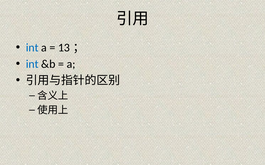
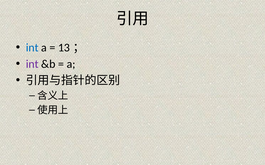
int at (32, 64) colour: blue -> purple
